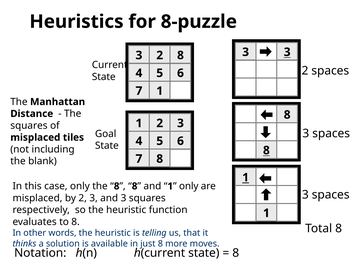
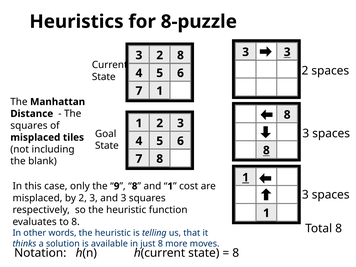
8 at (117, 186): 8 -> 9
only at (189, 186): only -> cost
